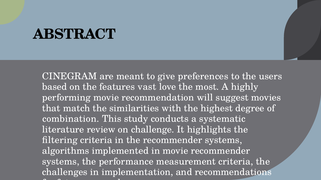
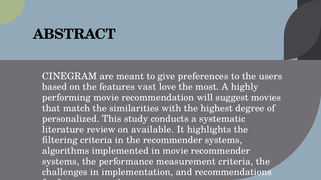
combination: combination -> personalized
challenge: challenge -> available
